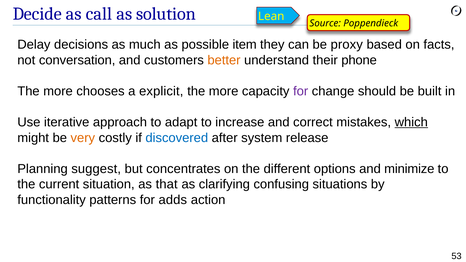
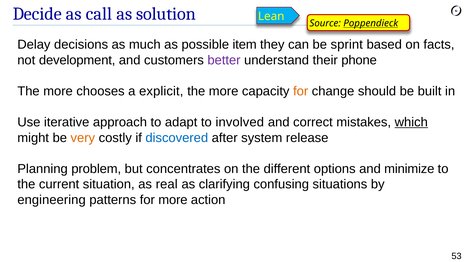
Poppendieck underline: none -> present
proxy: proxy -> sprint
conversation: conversation -> development
better colour: orange -> purple
for at (301, 91) colour: purple -> orange
increase: increase -> involved
suggest: suggest -> problem
that: that -> real
functionality: functionality -> engineering
for adds: adds -> more
